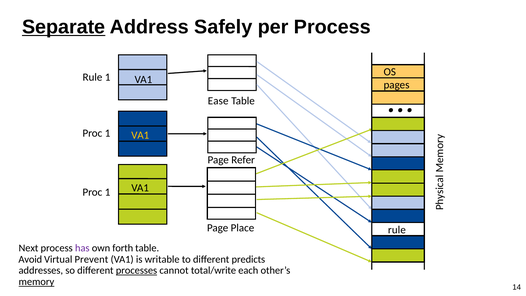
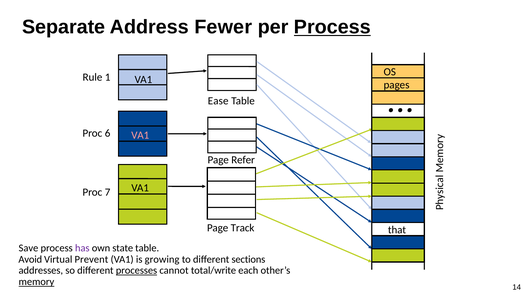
Separate underline: present -> none
Safely: Safely -> Fewer
Process at (332, 27) underline: none -> present
1 at (108, 133): 1 -> 6
VA1 at (140, 135) colour: yellow -> pink
1 at (108, 192): 1 -> 7
Place: Place -> Track
rule at (397, 230): rule -> that
Next: Next -> Save
forth: forth -> state
writable: writable -> growing
predicts: predicts -> sections
